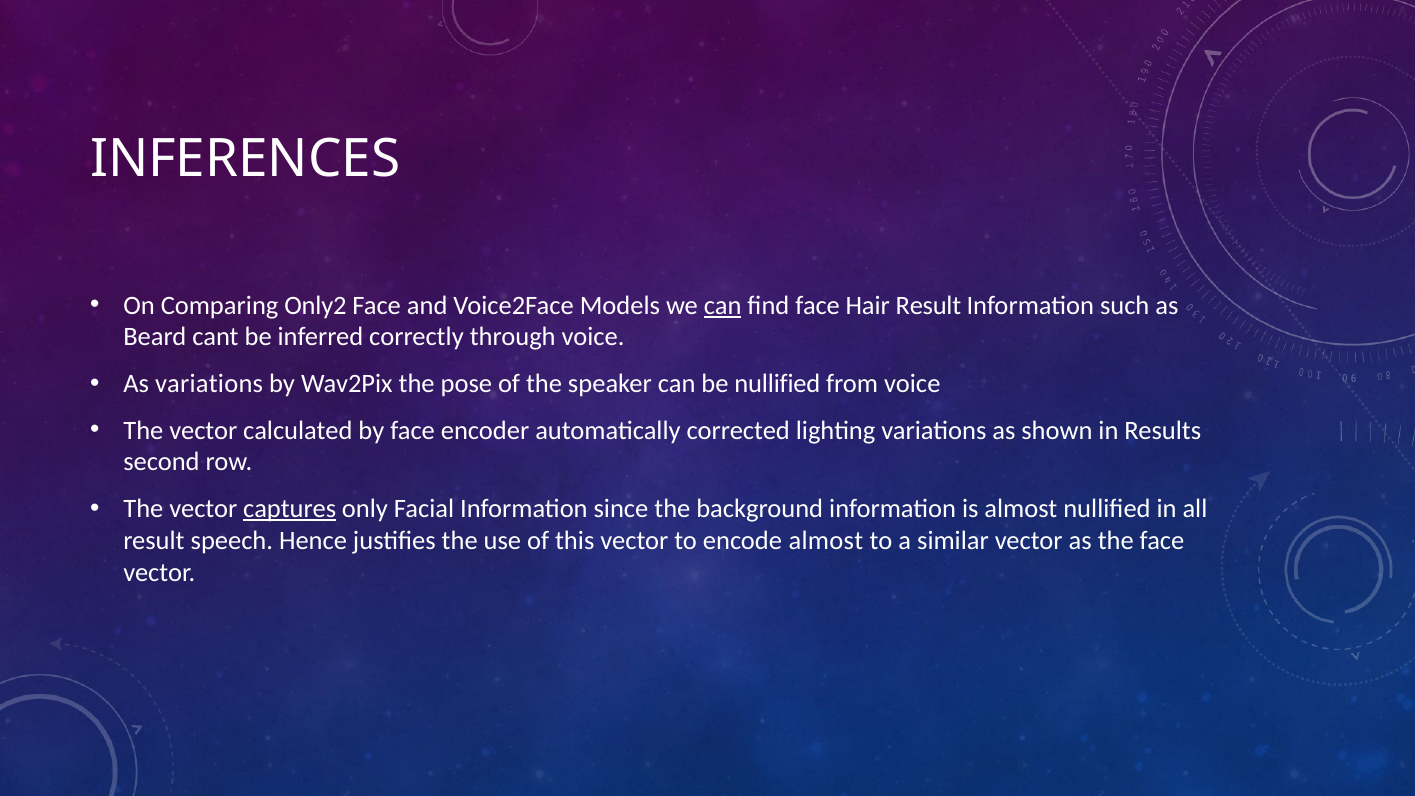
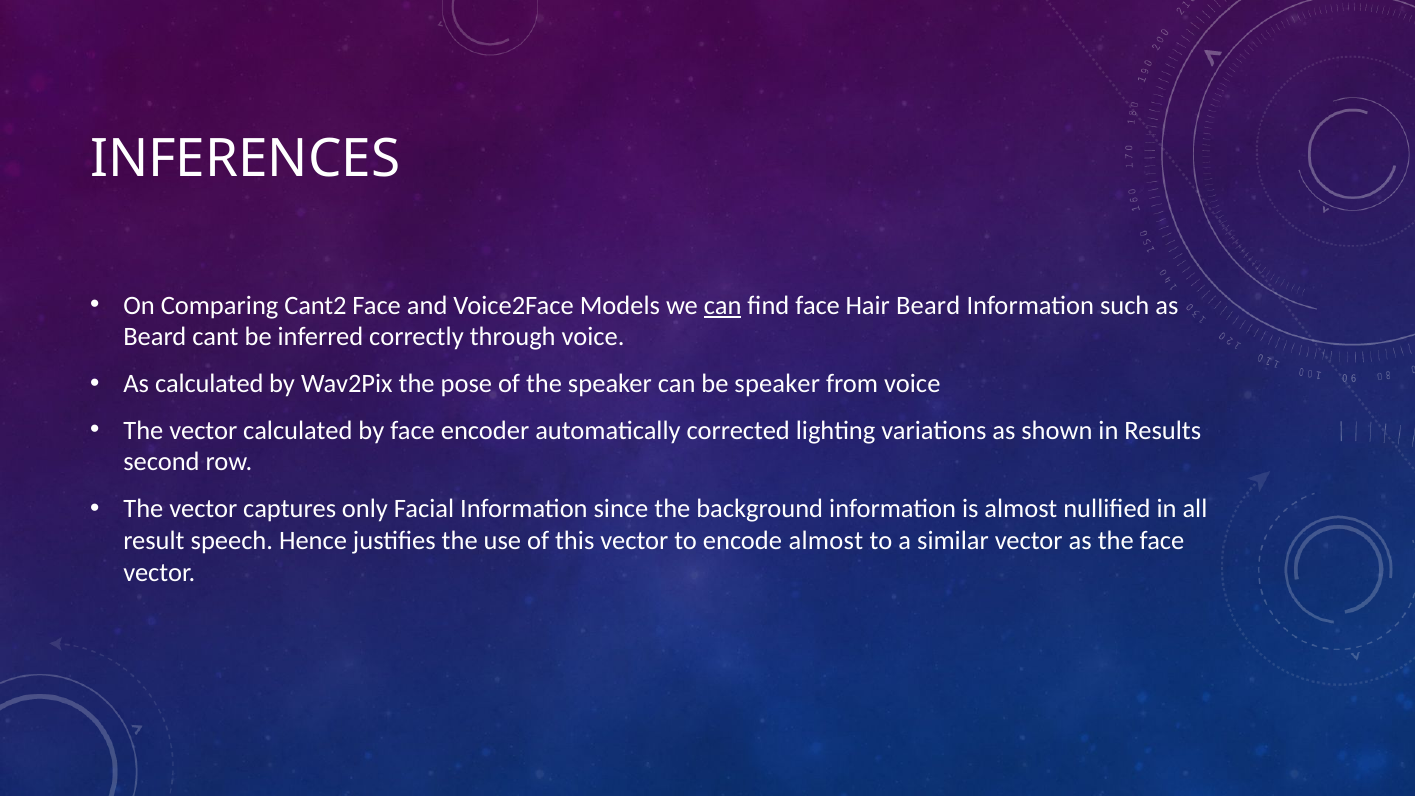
Only2: Only2 -> Cant2
Hair Result: Result -> Beard
As variations: variations -> calculated
be nullified: nullified -> speaker
captures underline: present -> none
